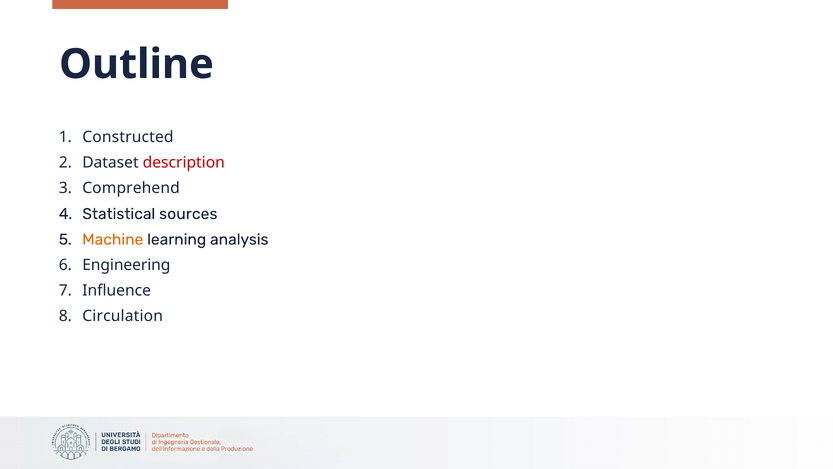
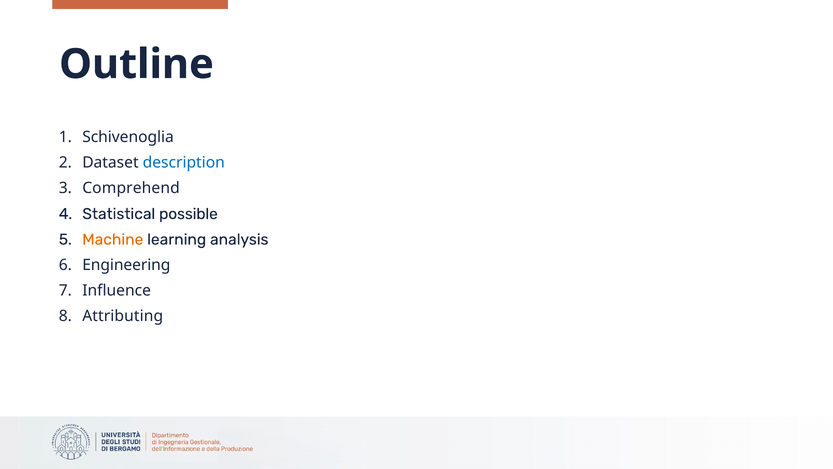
Constructed: Constructed -> Schivenoglia
description colour: red -> blue
sources: sources -> possible
Circulation: Circulation -> Attributing
